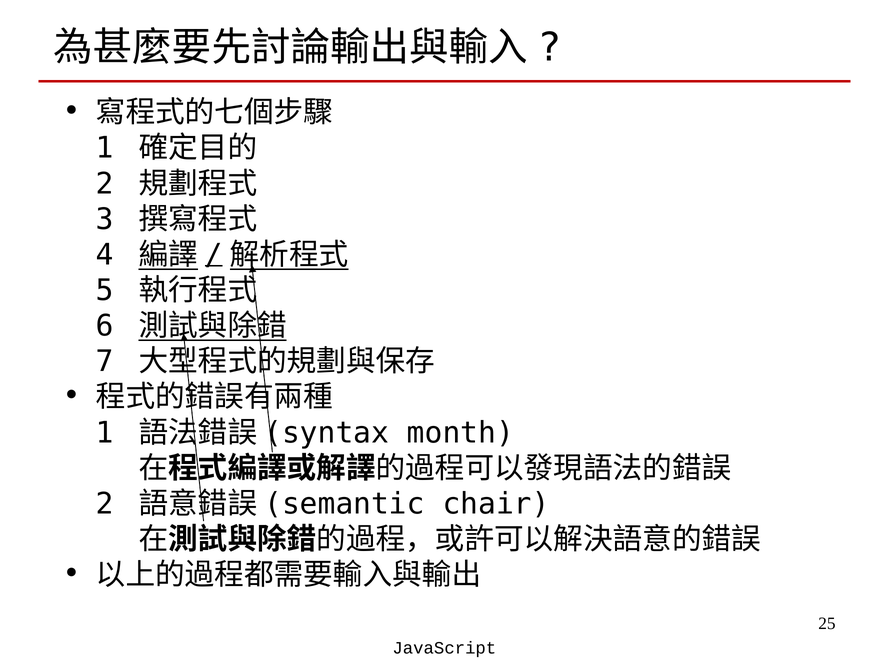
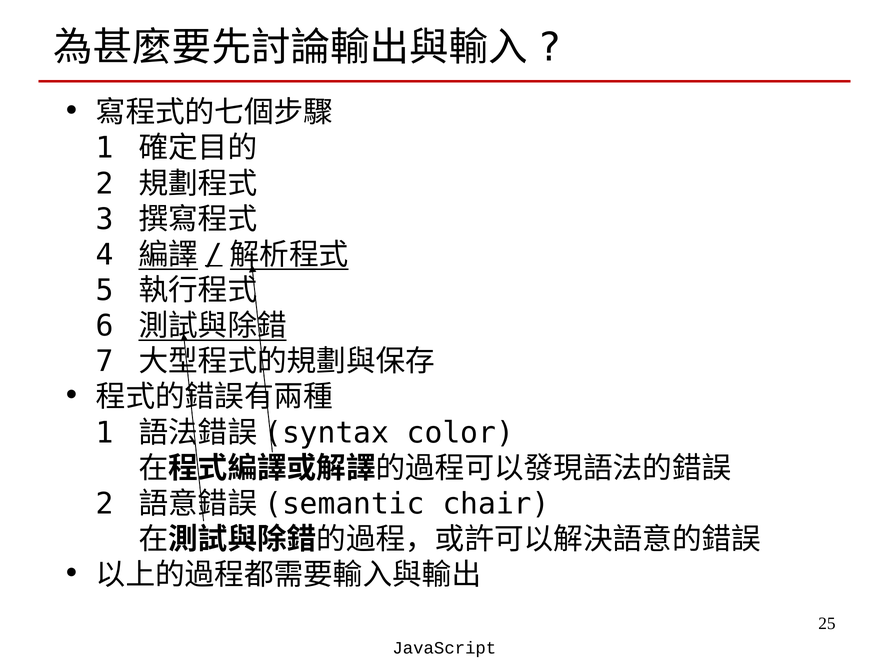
month: month -> color
